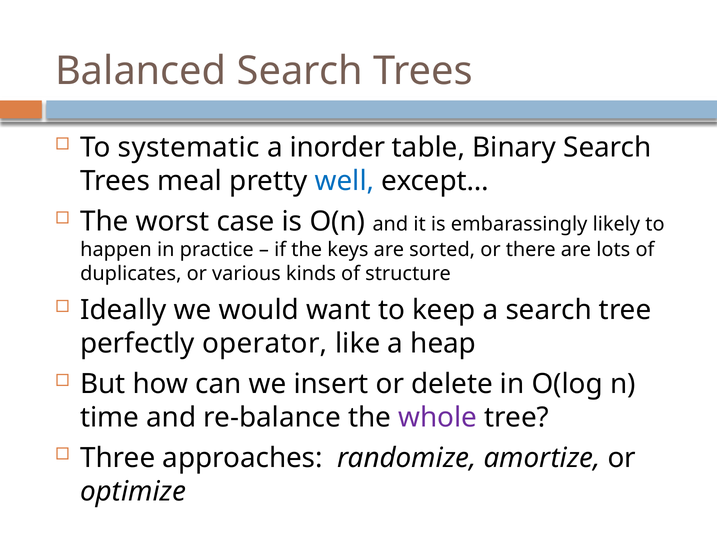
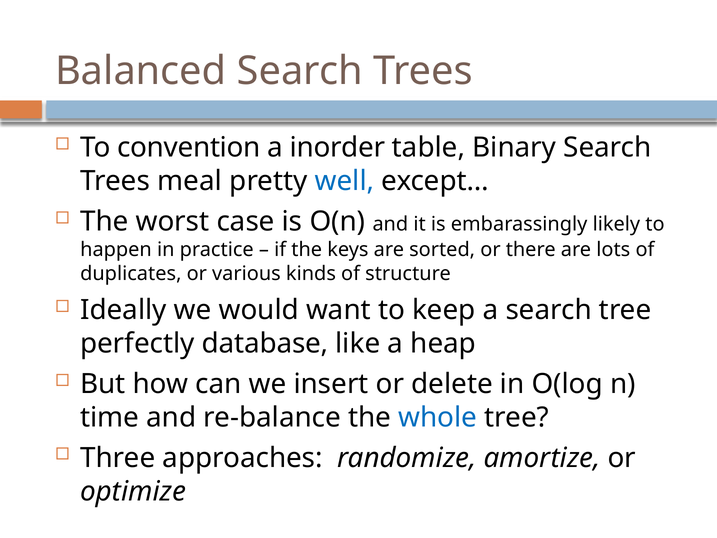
systematic: systematic -> convention
operator: operator -> database
whole colour: purple -> blue
